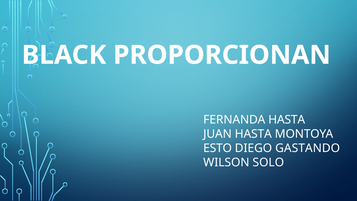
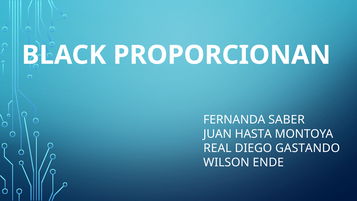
FERNANDA HASTA: HASTA -> SABER
ESTO: ESTO -> REAL
SOLO: SOLO -> ENDE
